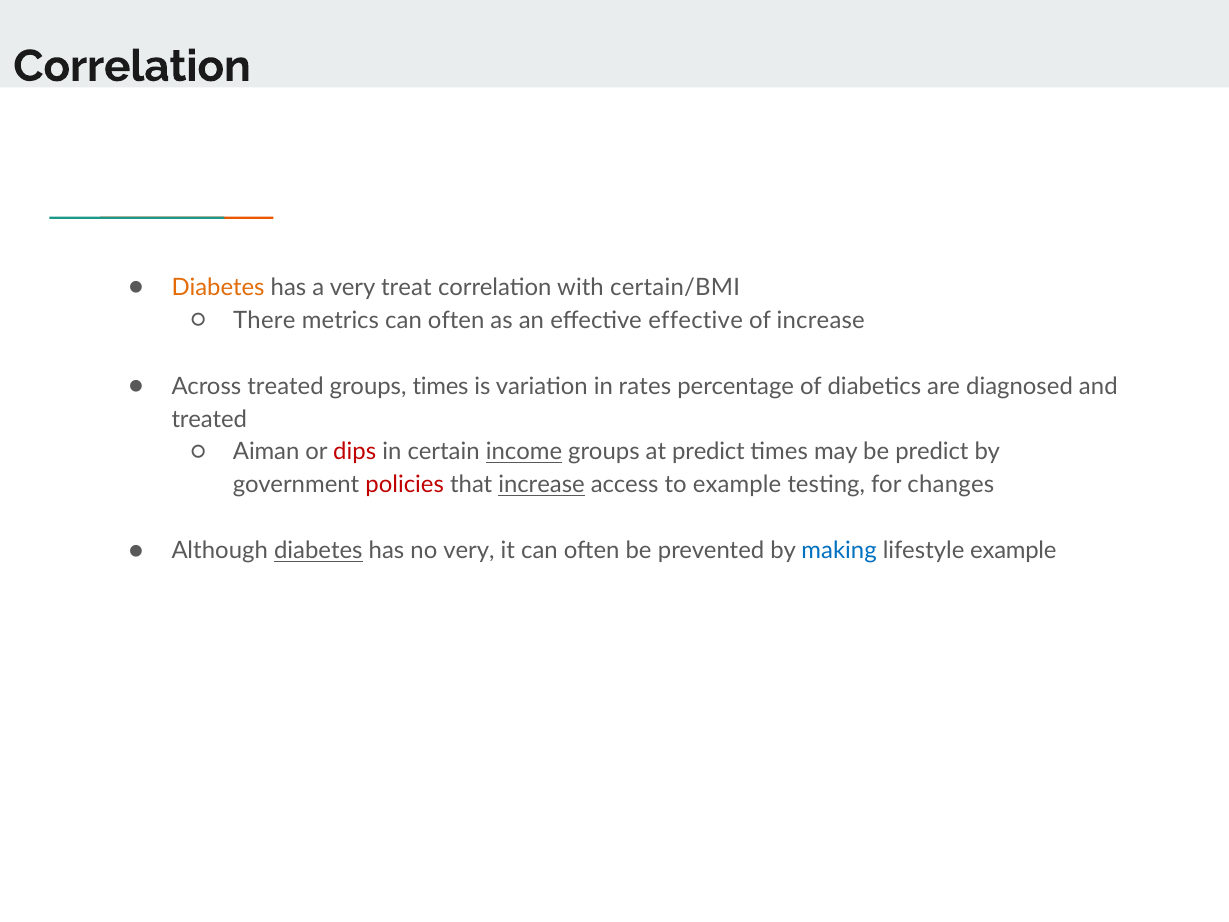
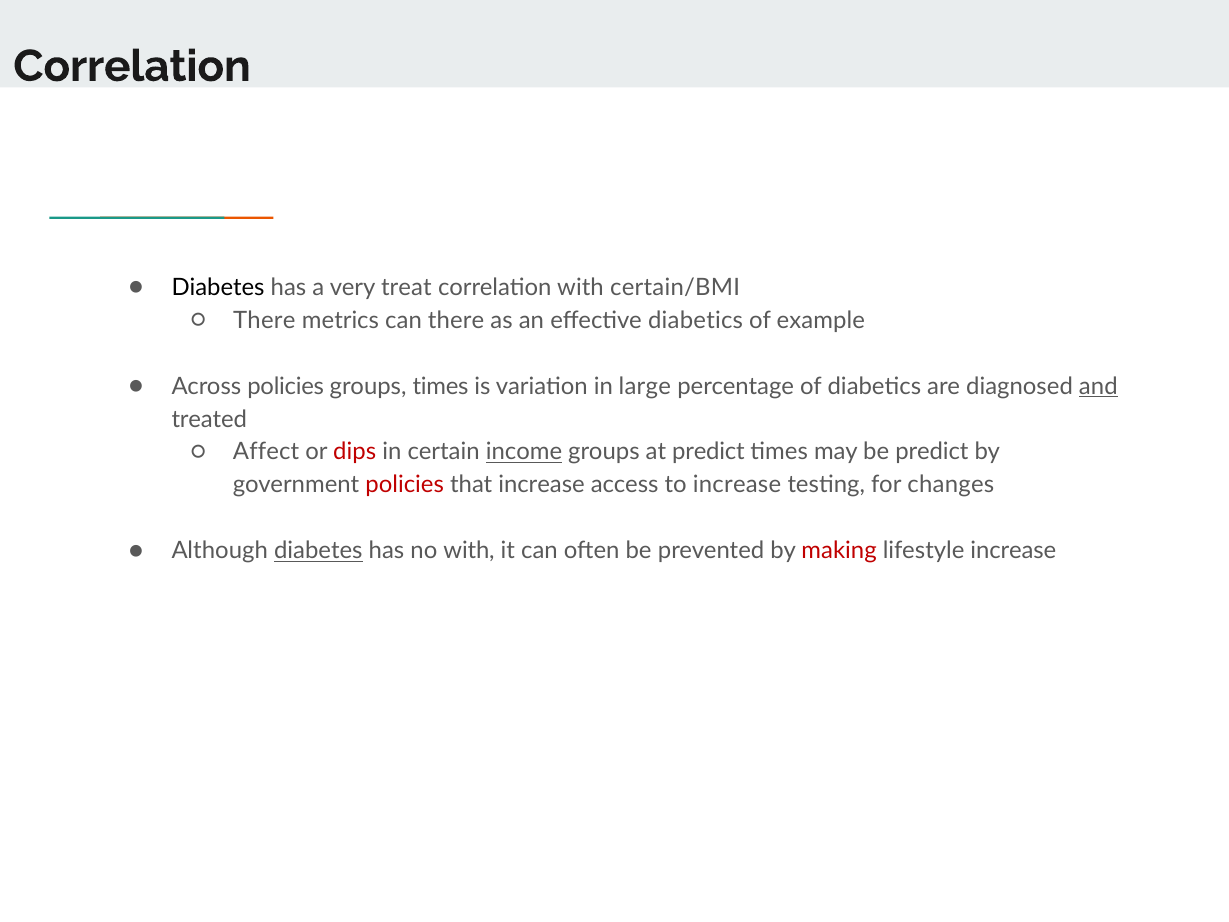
Diabetes at (218, 287) colour: orange -> black
metrics can often: often -> there
effective effective: effective -> diabetics
of increase: increase -> example
Across treated: treated -> policies
rates: rates -> large
and underline: none -> present
Aiman: Aiman -> Affect
increase at (542, 485) underline: present -> none
to example: example -> increase
no very: very -> with
making colour: blue -> red
lifestyle example: example -> increase
